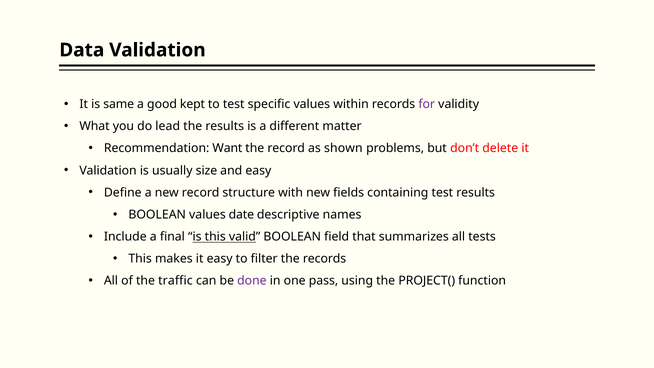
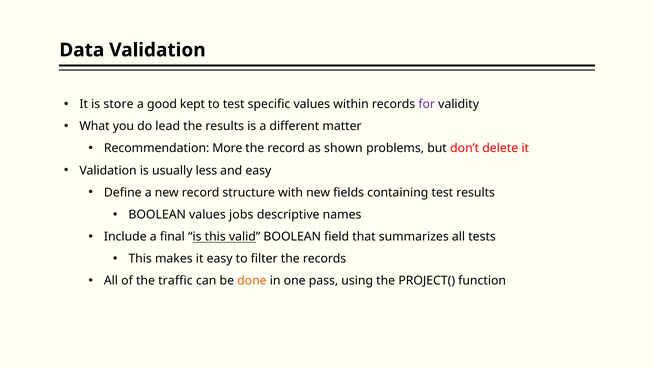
same: same -> store
Want: Want -> More
size: size -> less
date: date -> jobs
done colour: purple -> orange
